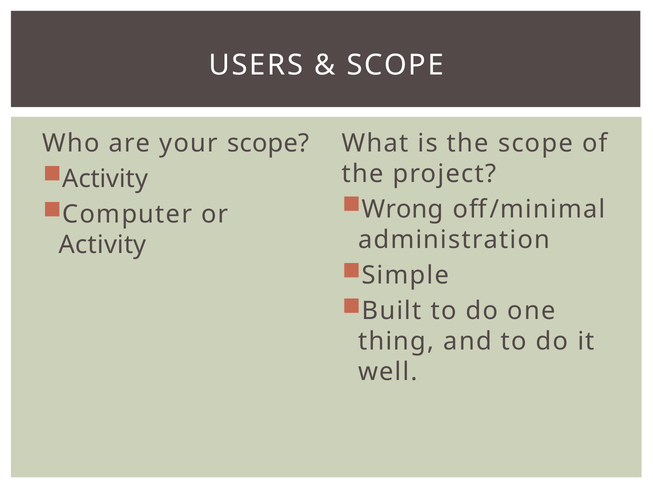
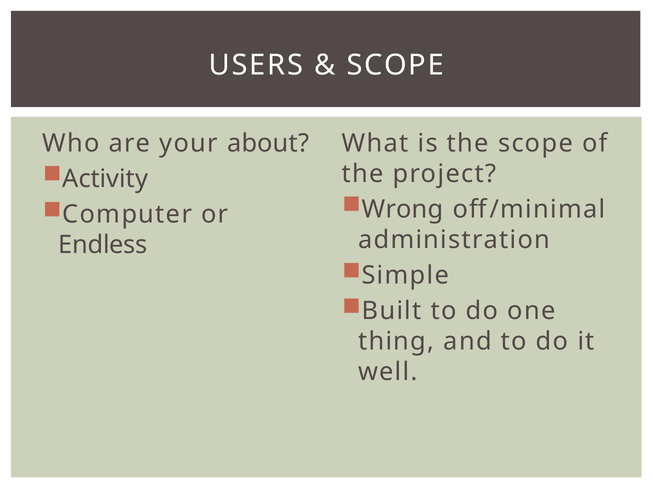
your scope: scope -> about
Activity at (103, 245): Activity -> Endless
